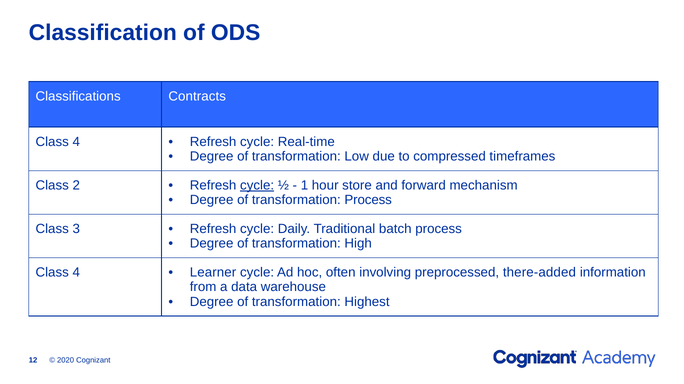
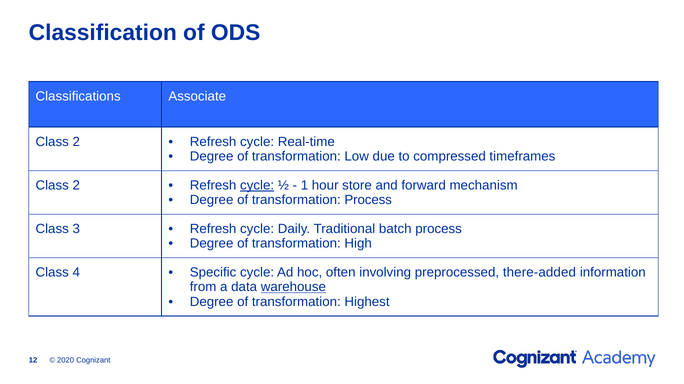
Contracts: Contracts -> Associate
4 at (76, 142): 4 -> 2
Learner: Learner -> Specific
warehouse underline: none -> present
